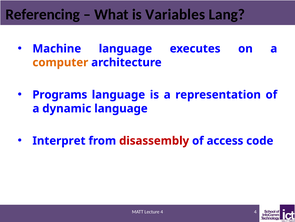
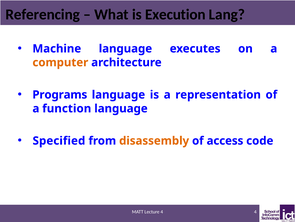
Variables: Variables -> Execution
dynamic: dynamic -> function
Interpret: Interpret -> Specified
disassembly colour: red -> orange
